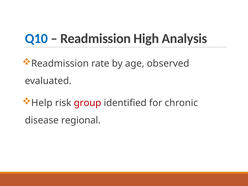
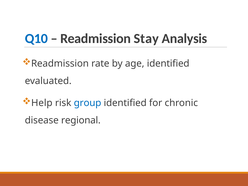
High: High -> Stay
age observed: observed -> identified
group colour: red -> blue
